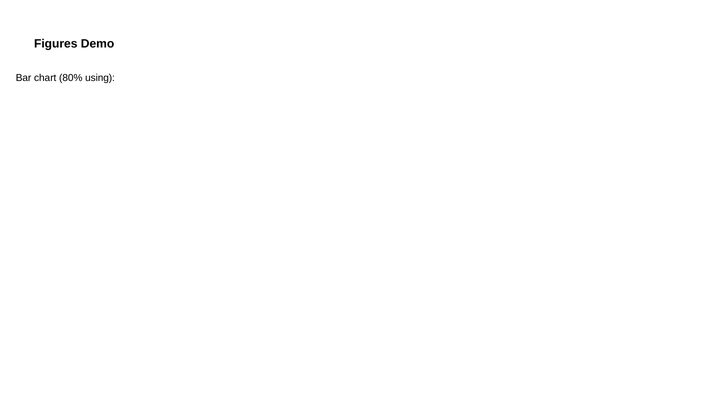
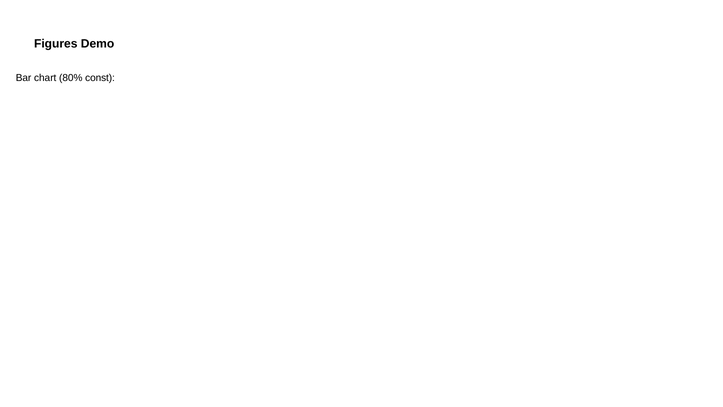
using: using -> const
